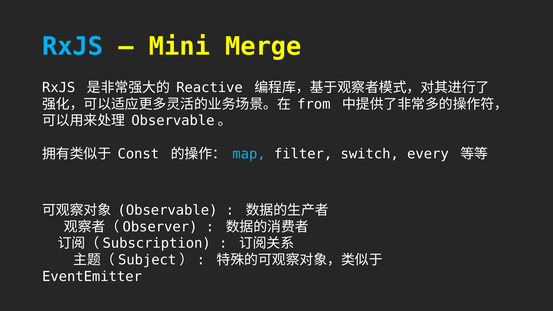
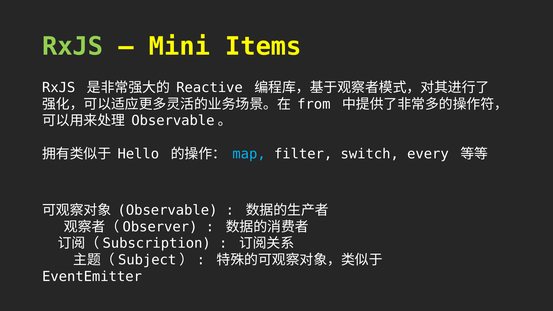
RxJS at (73, 46) colour: light blue -> light green
Merge: Merge -> Items
Const: Const -> Hello
